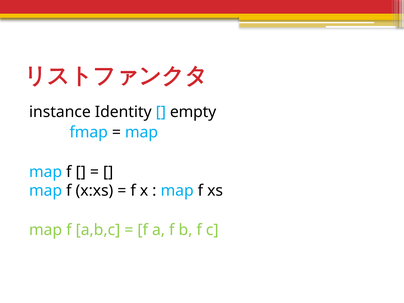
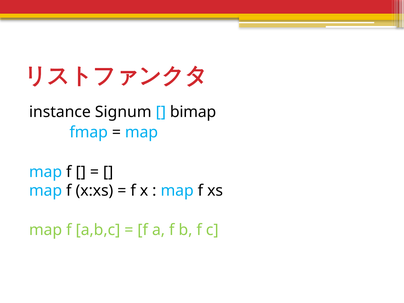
Identity: Identity -> Signum
empty: empty -> bimap
